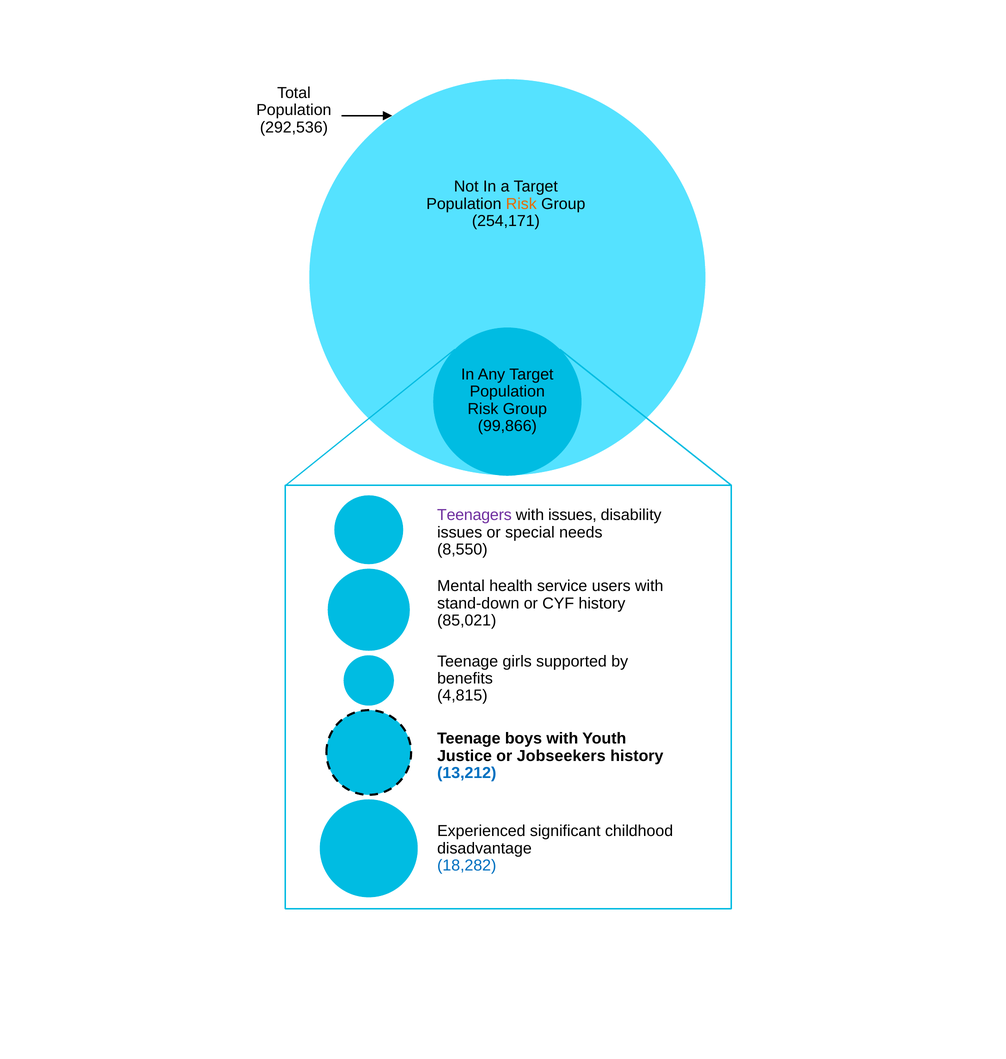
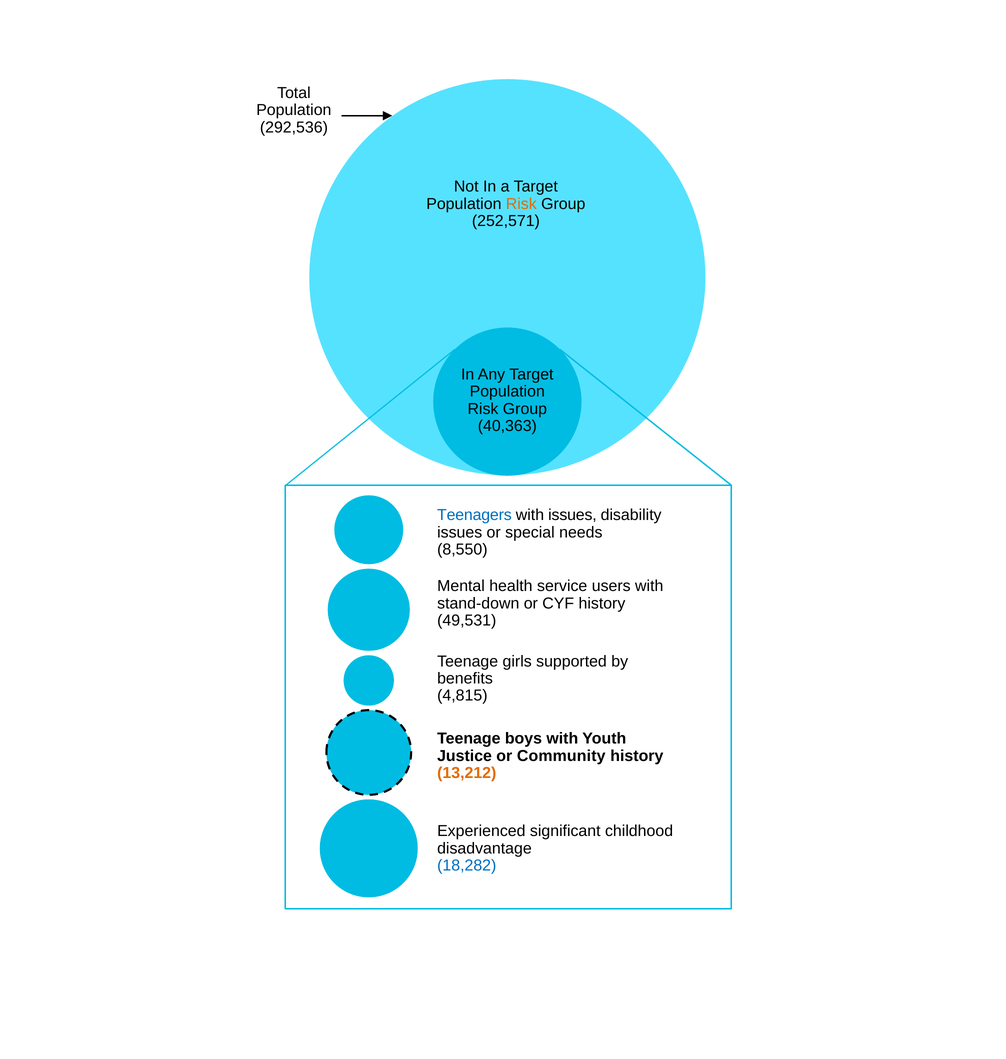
254,171: 254,171 -> 252,571
99,866: 99,866 -> 40,363
Teenagers colour: purple -> blue
85,021: 85,021 -> 49,531
Jobseekers: Jobseekers -> Community
13,212 colour: blue -> orange
